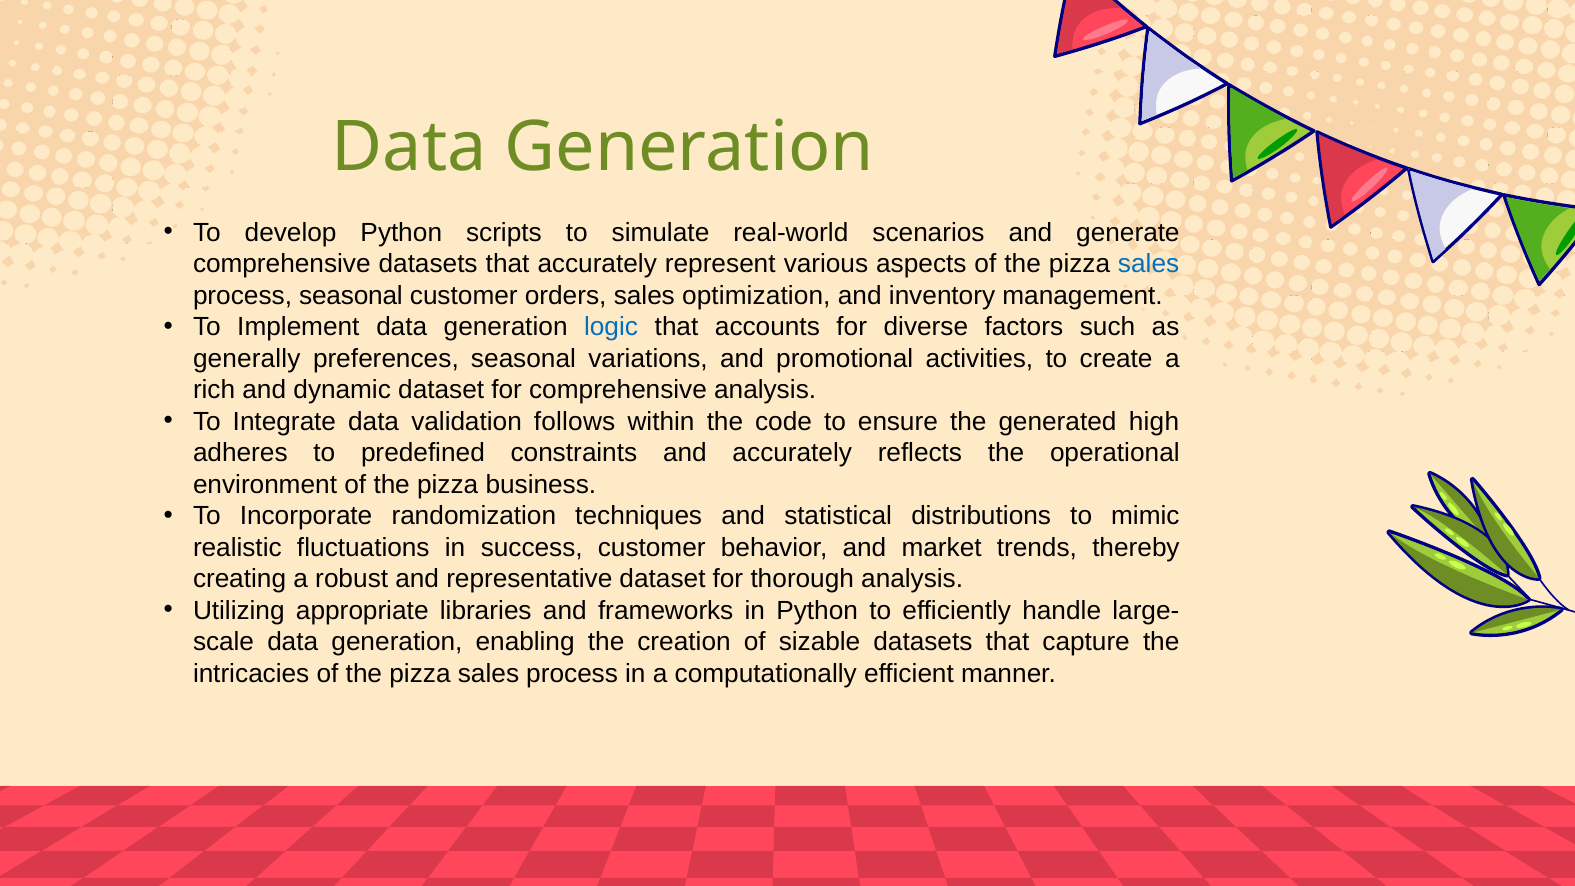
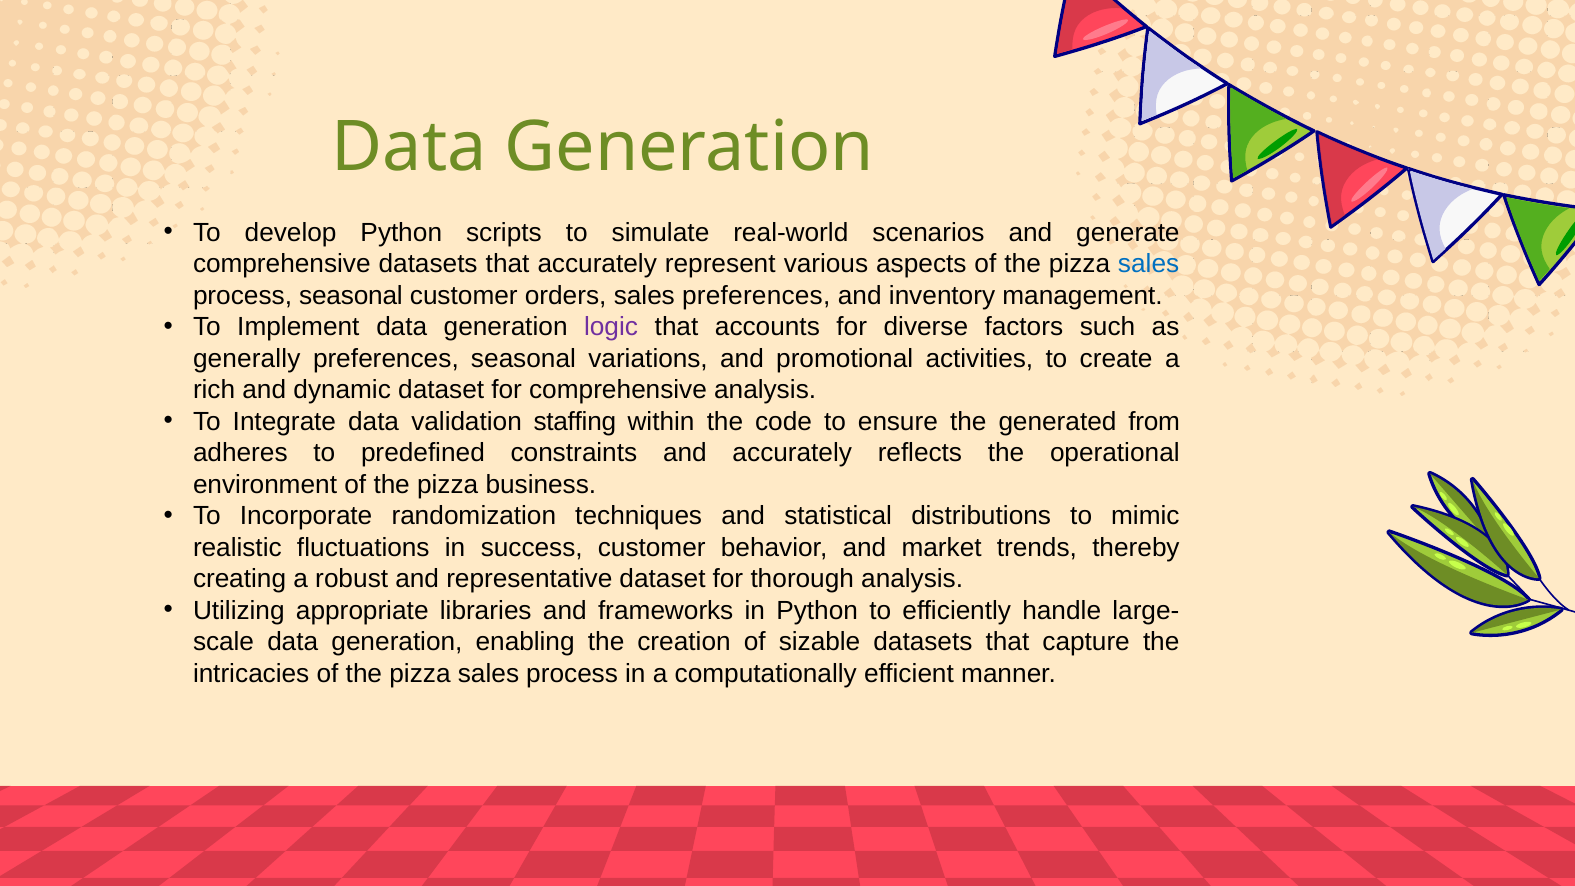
sales optimization: optimization -> preferences
logic colour: blue -> purple
follows: follows -> staffing
high: high -> from
